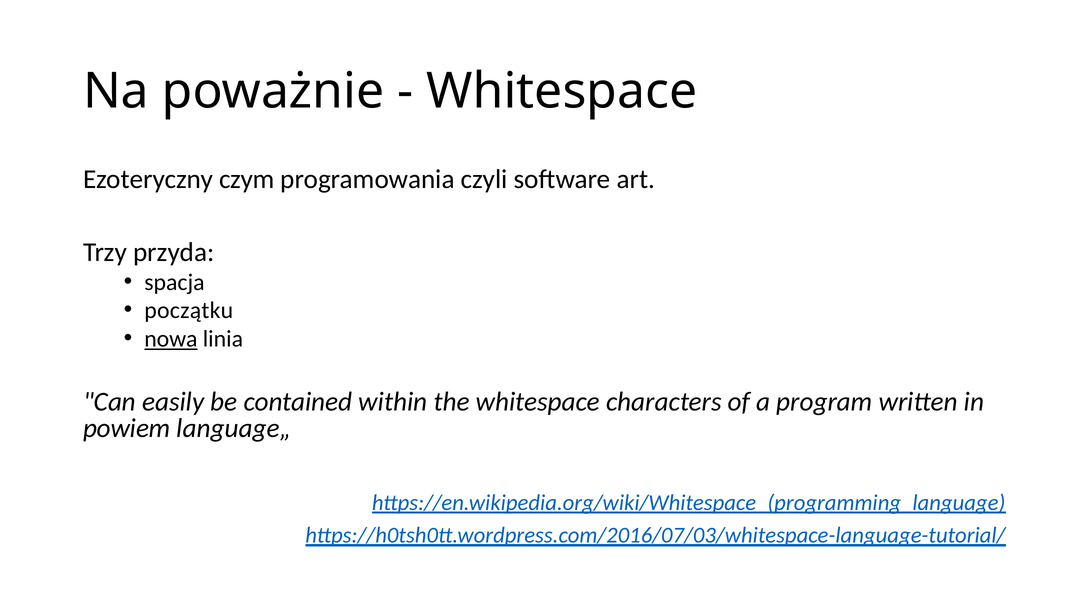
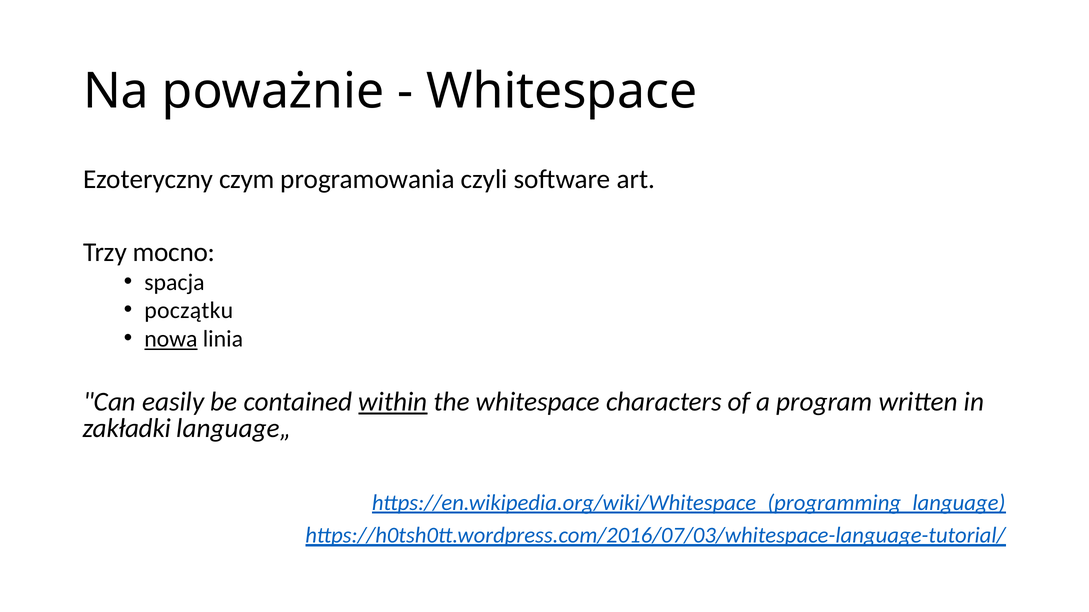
przyda: przyda -> mocno
within underline: none -> present
powiem: powiem -> zakładki
